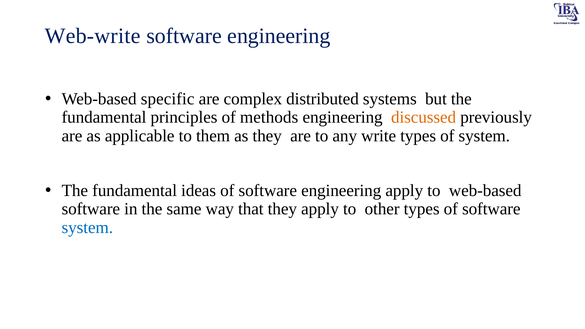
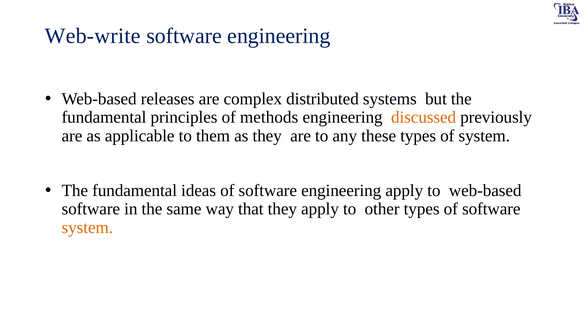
specific: specific -> releases
write: write -> these
system at (87, 227) colour: blue -> orange
